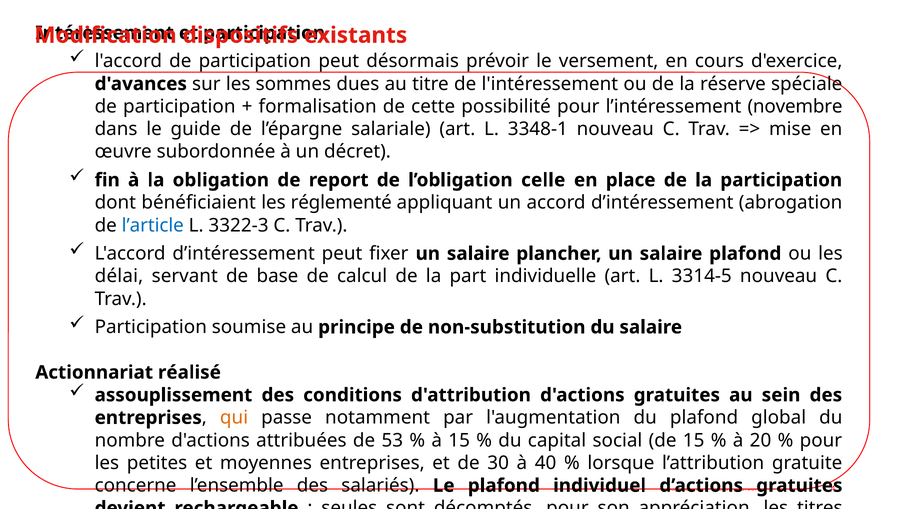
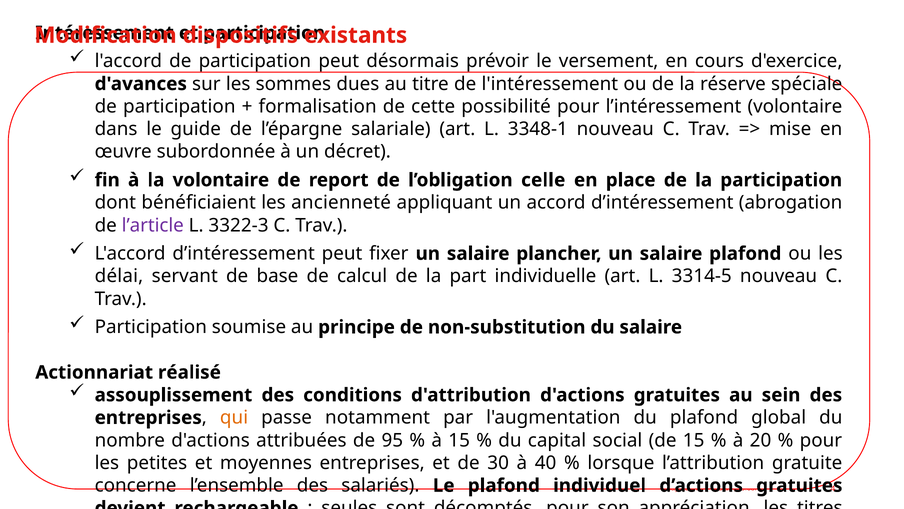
l’intéressement novembre: novembre -> volontaire
la obligation: obligation -> volontaire
réglementé: réglementé -> ancienneté
l’article colour: blue -> purple
53: 53 -> 95
